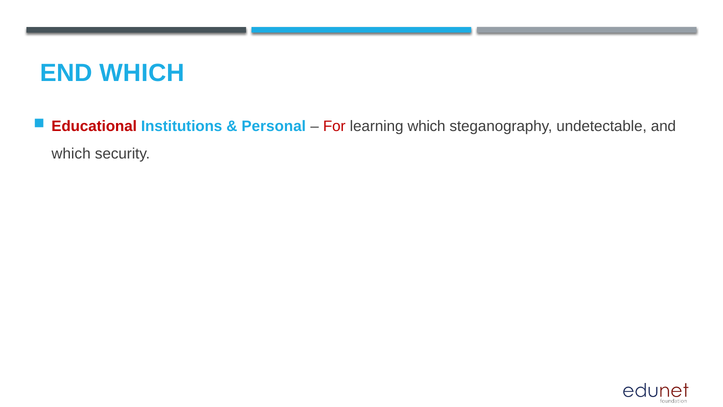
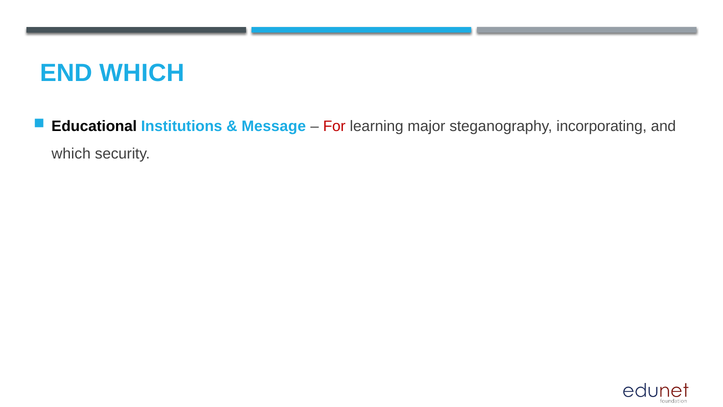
Educational colour: red -> black
Personal: Personal -> Message
learning which: which -> major
undetectable: undetectable -> incorporating
